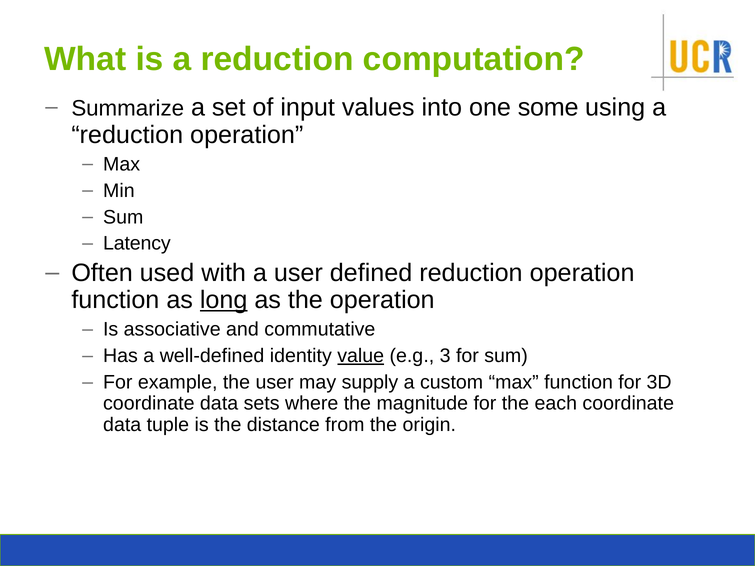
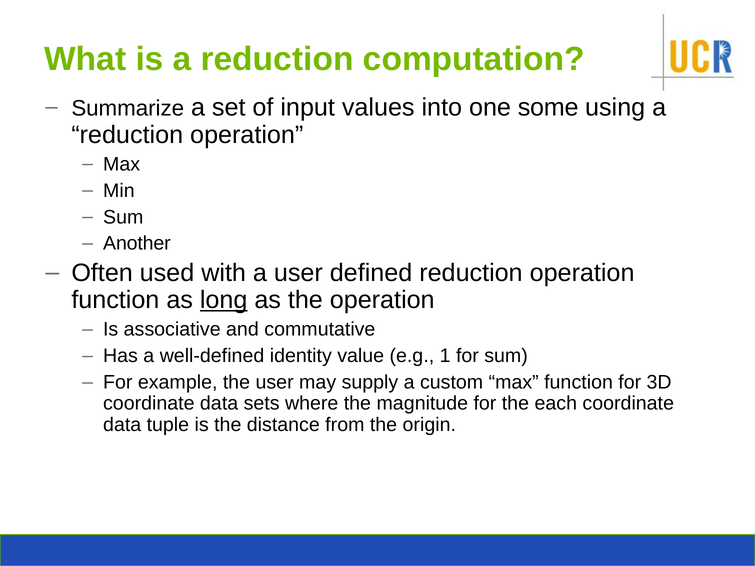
Latency: Latency -> Another
value underline: present -> none
3: 3 -> 1
